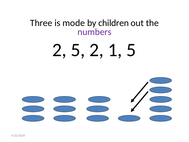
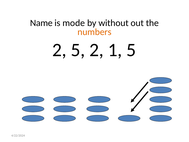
Three: Three -> Name
children: children -> without
numbers colour: purple -> orange
